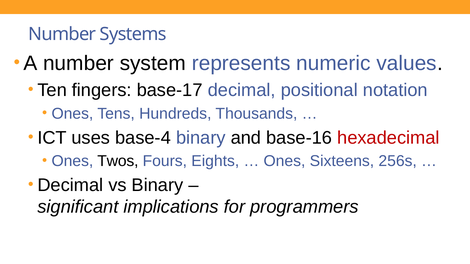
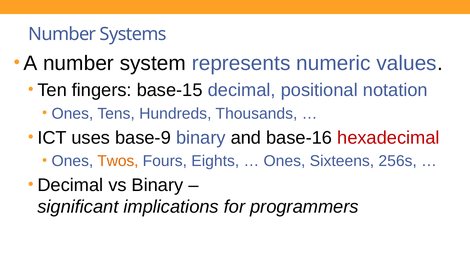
base-17: base-17 -> base-15
base-4: base-4 -> base-9
Twos colour: black -> orange
